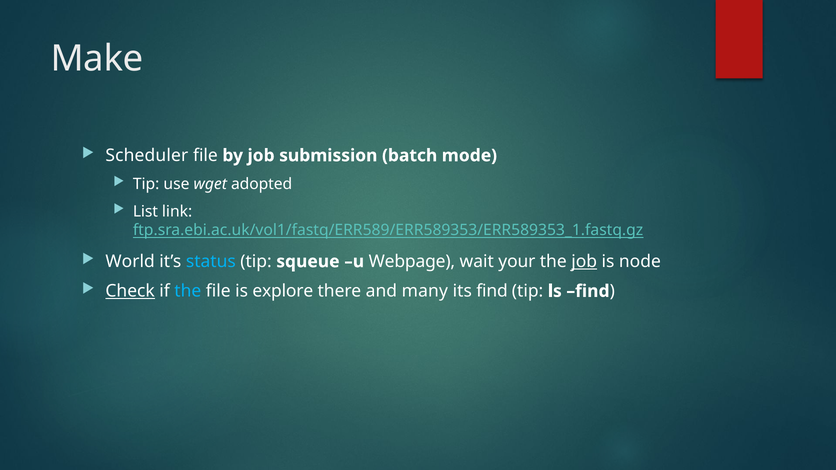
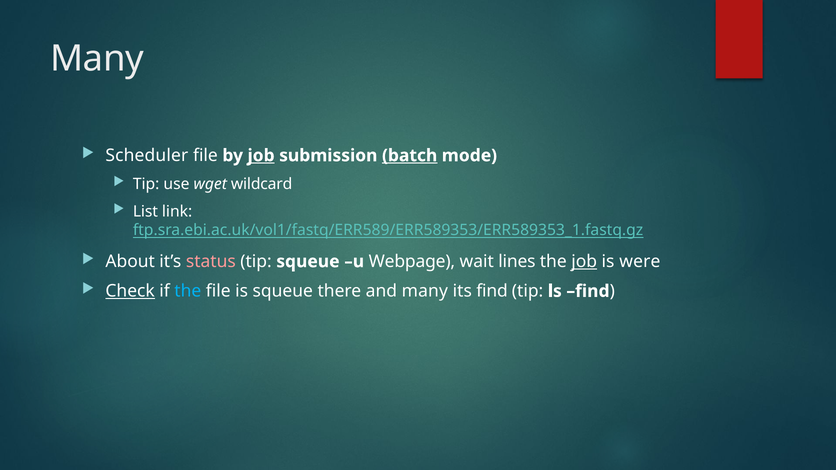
Make at (97, 59): Make -> Many
job at (261, 156) underline: none -> present
batch underline: none -> present
adopted: adopted -> wildcard
World: World -> About
status colour: light blue -> pink
your: your -> lines
node: node -> were
is explore: explore -> squeue
